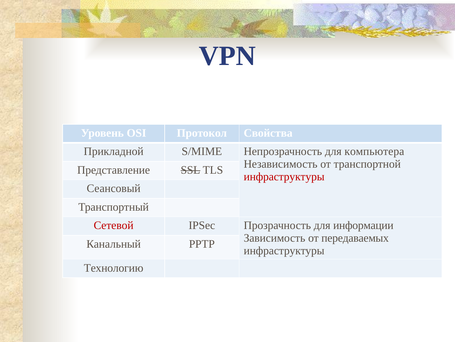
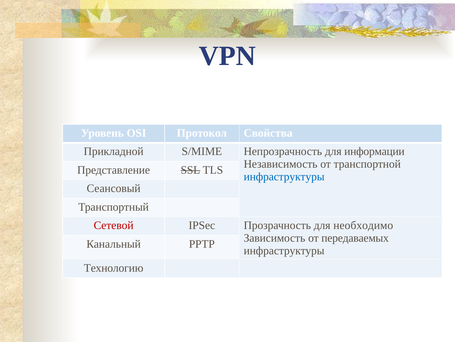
компьютера: компьютера -> информации
инфраструктуры at (284, 176) colour: red -> blue
информации: информации -> необходимо
